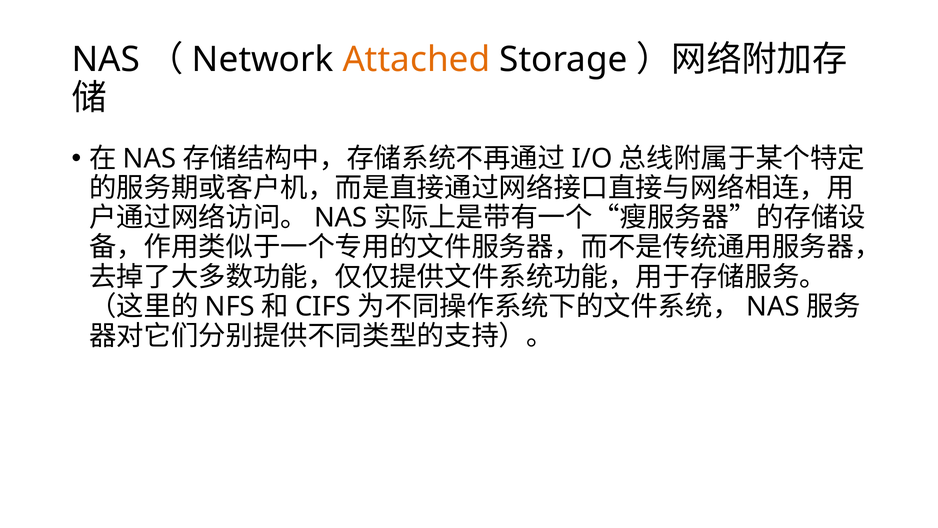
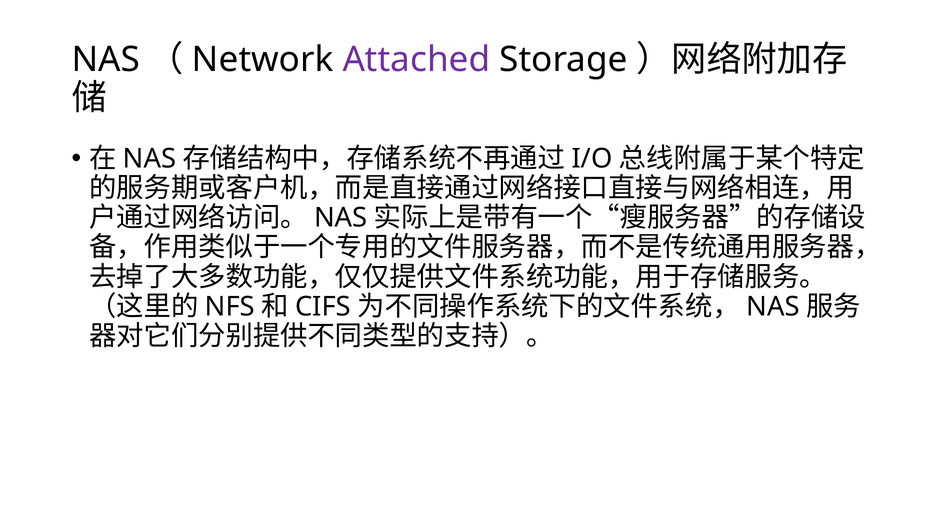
Attached colour: orange -> purple
